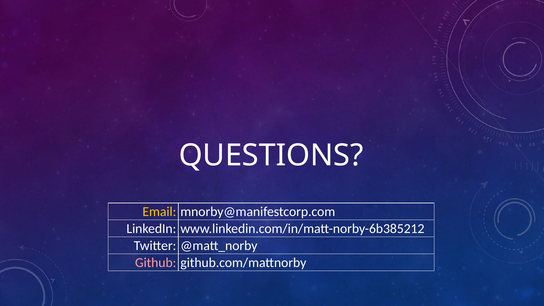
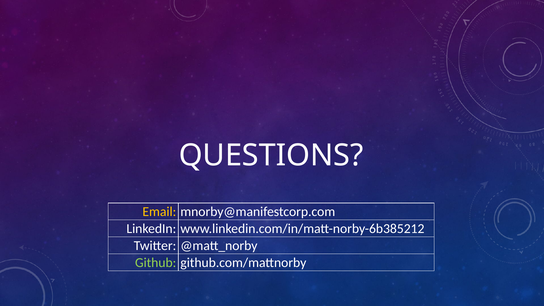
Github colour: pink -> light green
